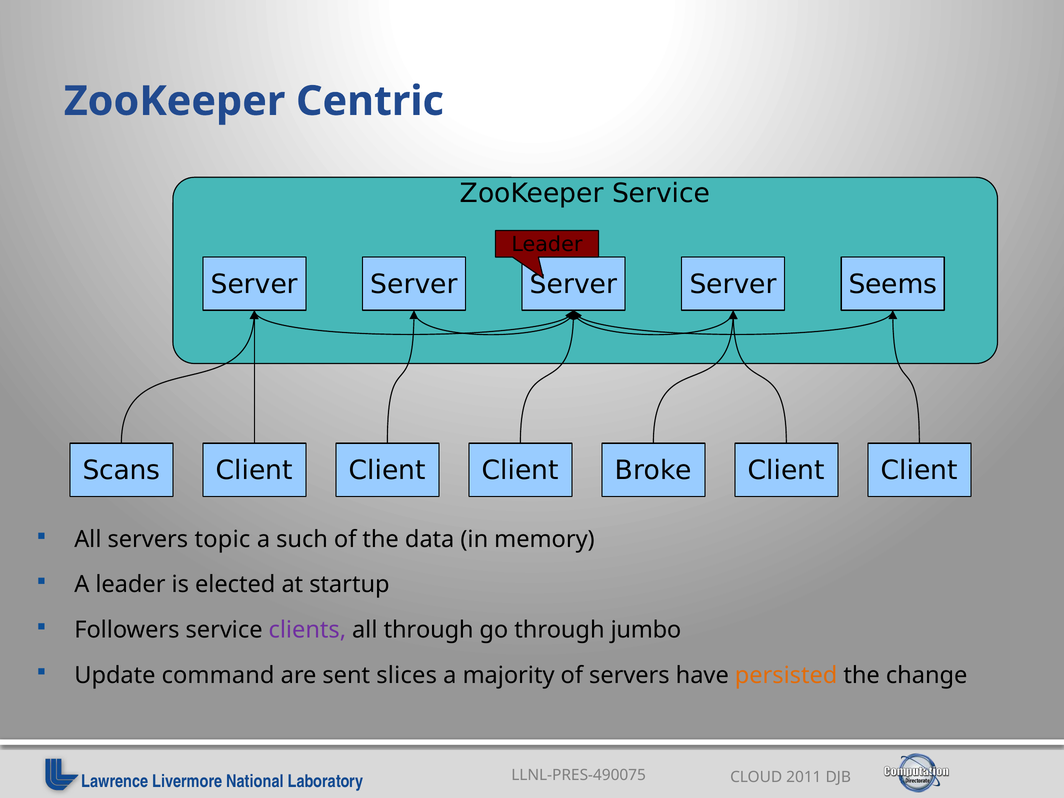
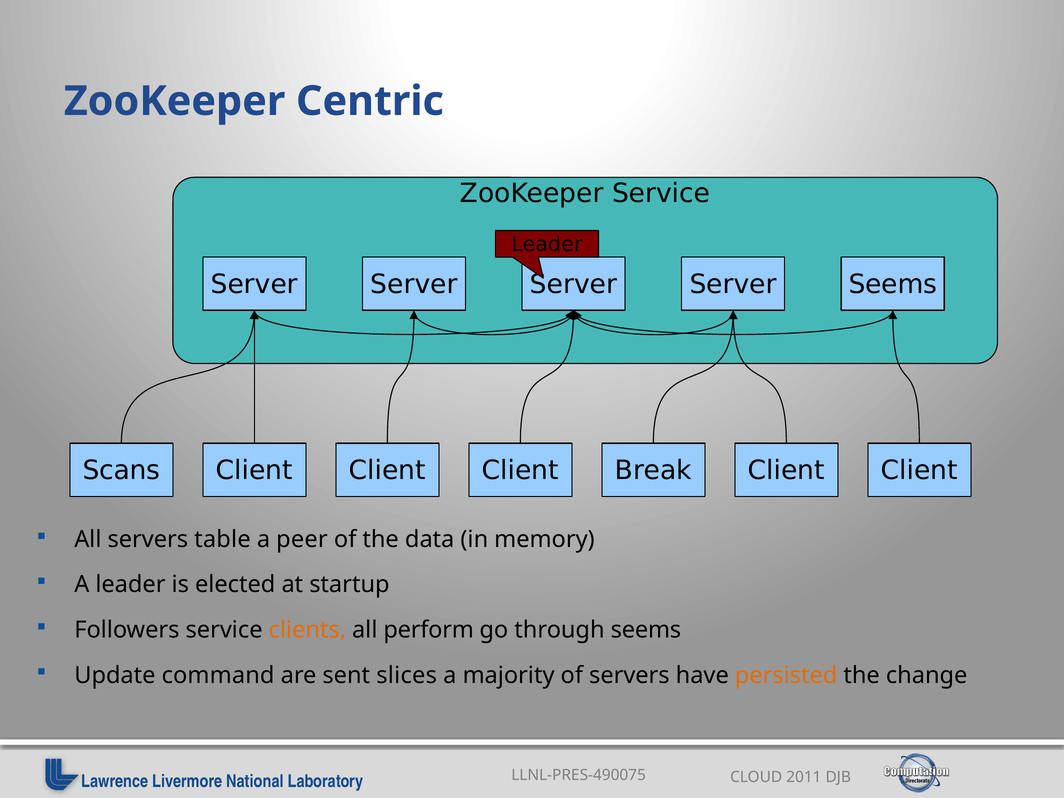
Broke: Broke -> Break
topic: topic -> table
such: such -> peer
clients colour: purple -> orange
all through: through -> perform
through jumbo: jumbo -> seems
